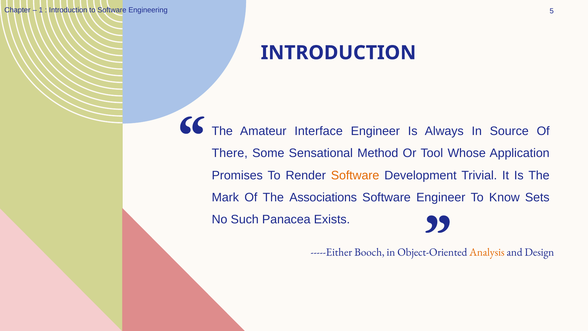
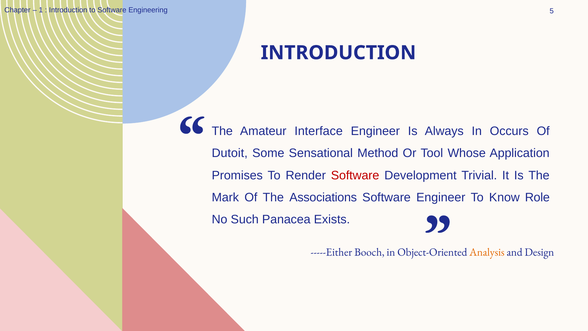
Source: Source -> Occurs
There: There -> Dutoit
Software at (355, 175) colour: orange -> red
Sets: Sets -> Role
